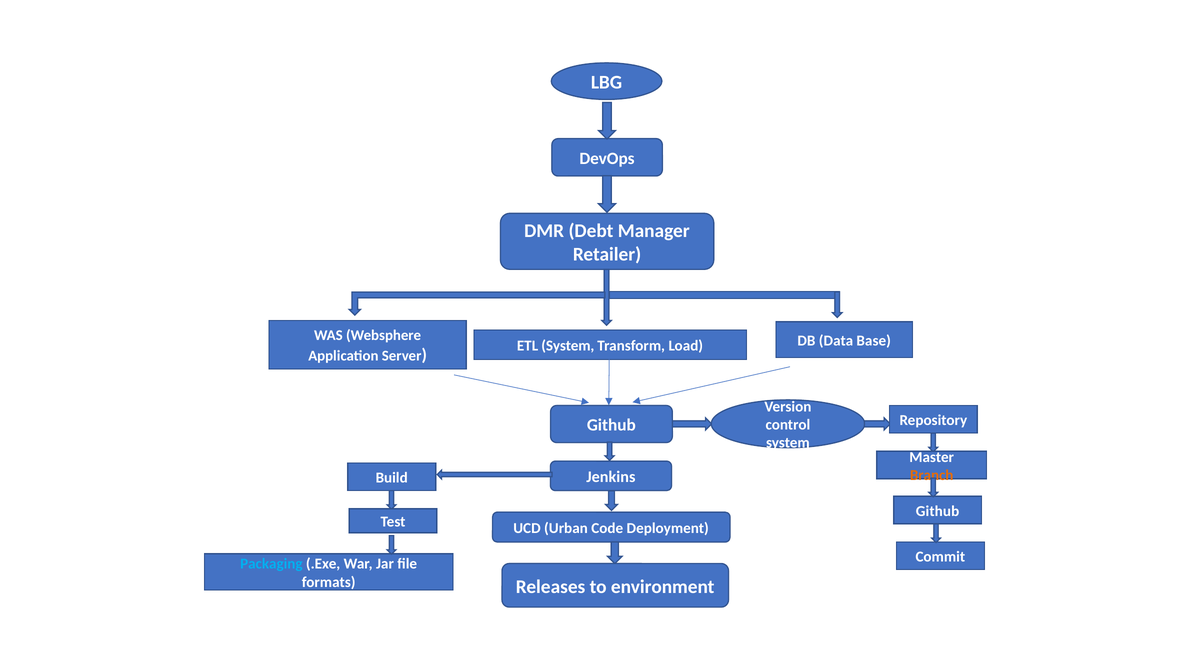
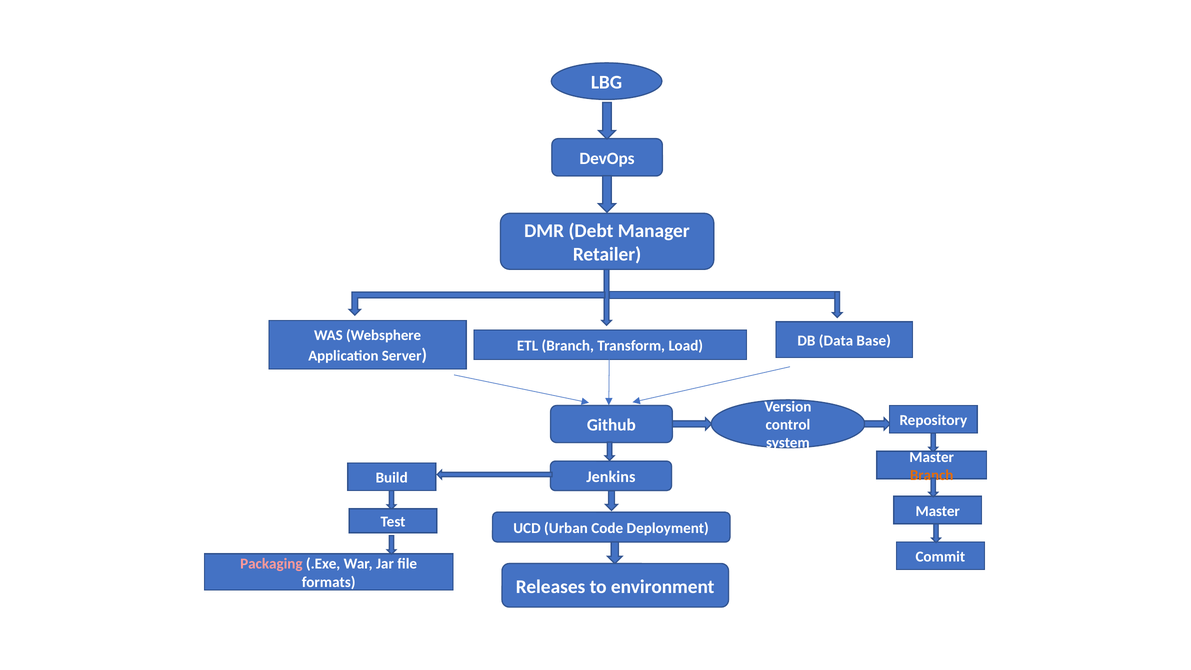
ETL System: System -> Branch
Github at (938, 511): Github -> Master
Packaging colour: light blue -> pink
